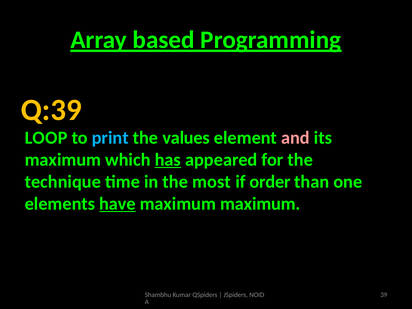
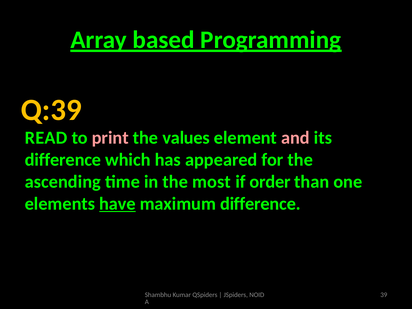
LOOP: LOOP -> READ
print colour: light blue -> pink
maximum at (63, 160): maximum -> difference
has underline: present -> none
technique: technique -> ascending
maximum maximum: maximum -> difference
